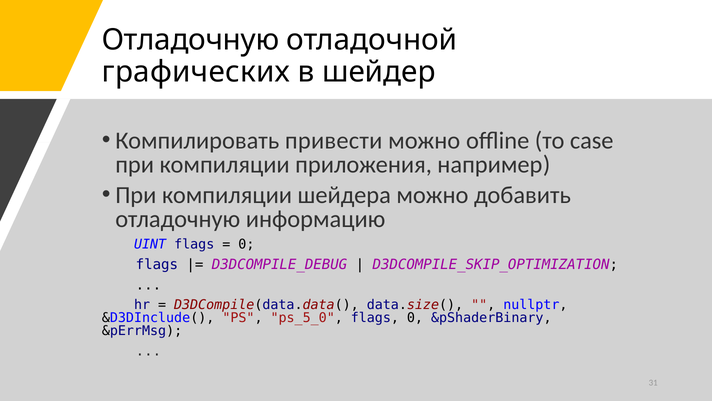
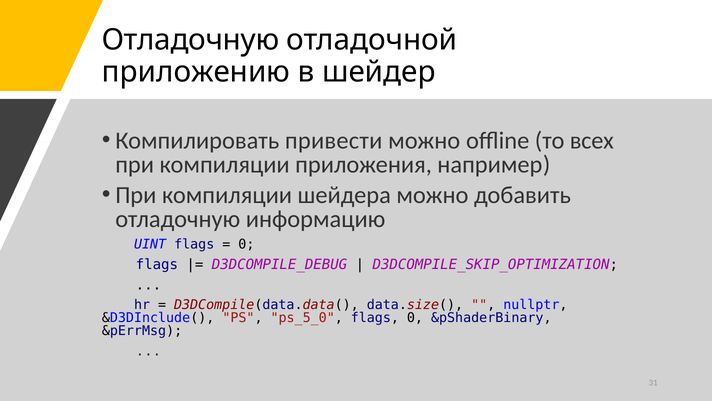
графических: графических -> приложению
case: case -> всех
